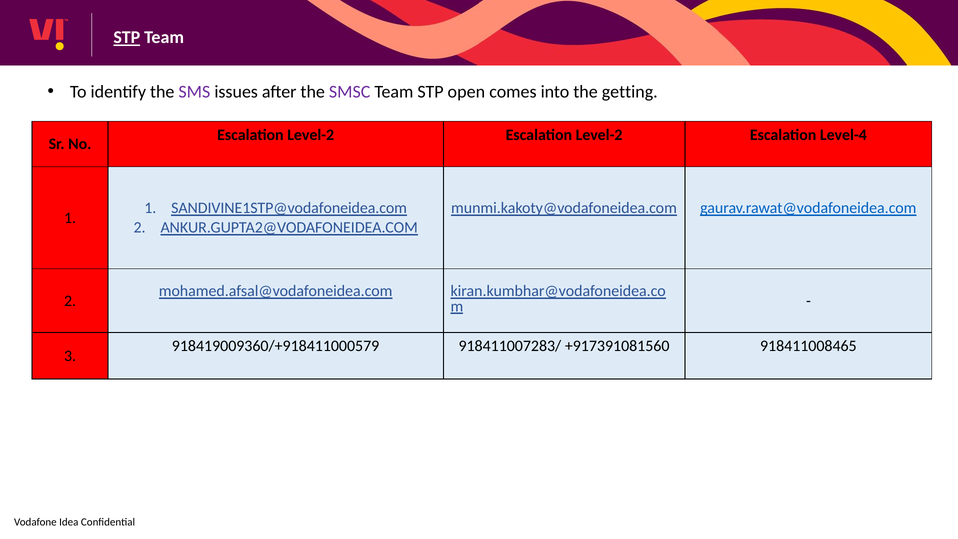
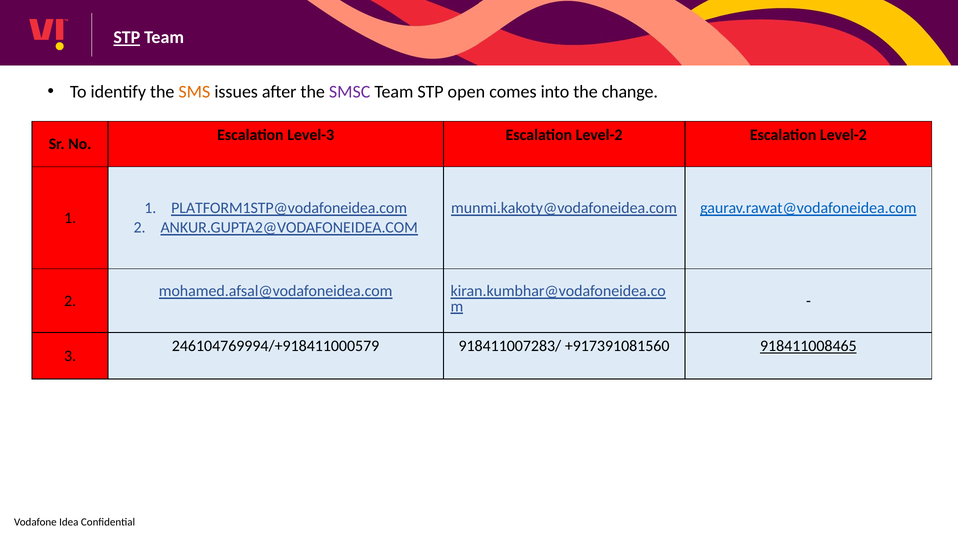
SMS colour: purple -> orange
getting: getting -> change
Level-2 at (311, 135): Level-2 -> Level-3
Level-2 Escalation Level-4: Level-4 -> Level-2
SANDIVINE1STP@vodafoneidea.com: SANDIVINE1STP@vodafoneidea.com -> PLATFORM1STP@vodafoneidea.com
918419009360/+918411000579: 918419009360/+918411000579 -> 246104769994/+918411000579
918411008465 underline: none -> present
